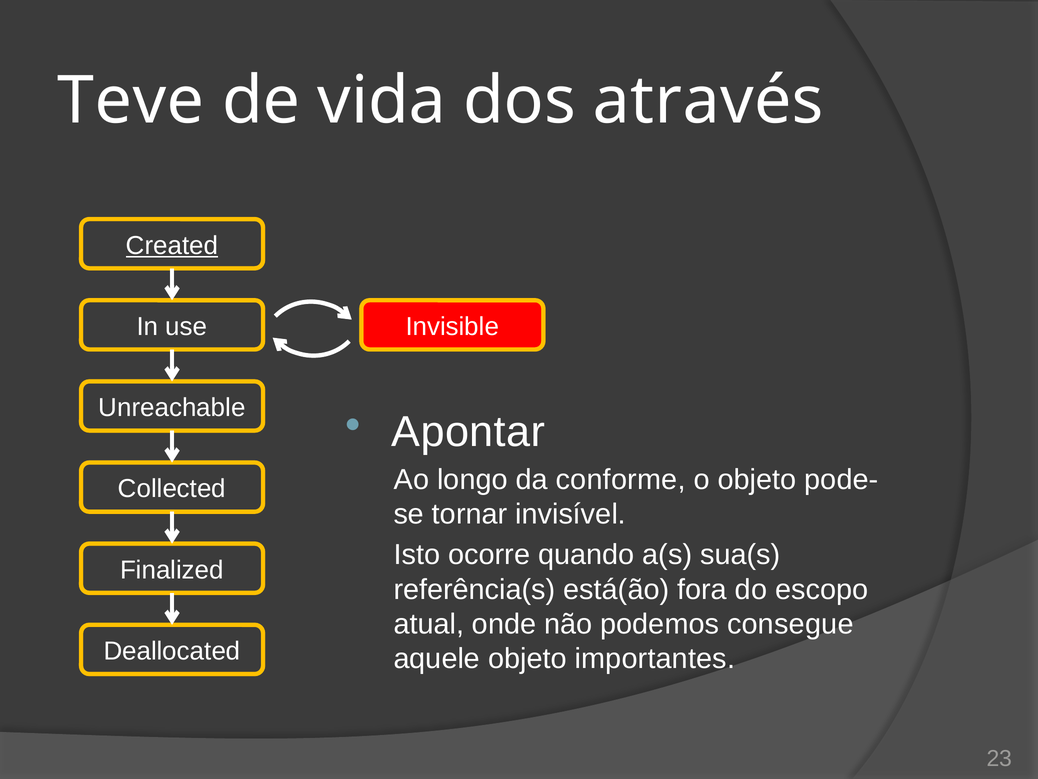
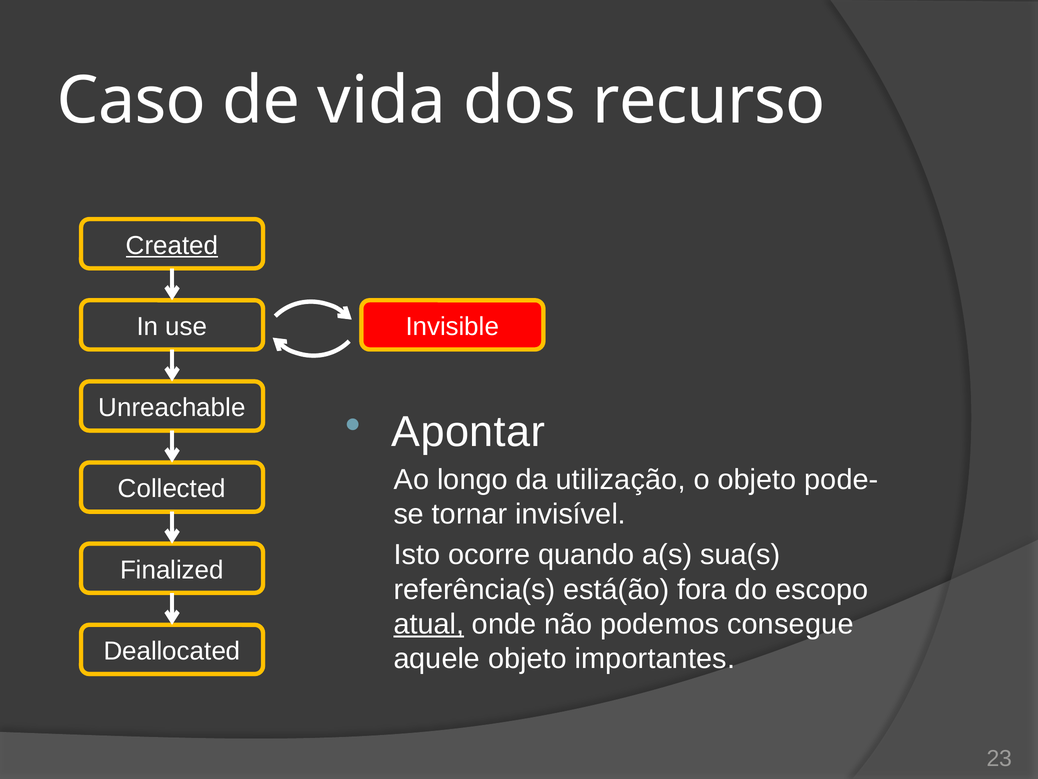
Teve: Teve -> Caso
através: através -> recurso
conforme: conforme -> utilização
atual underline: none -> present
